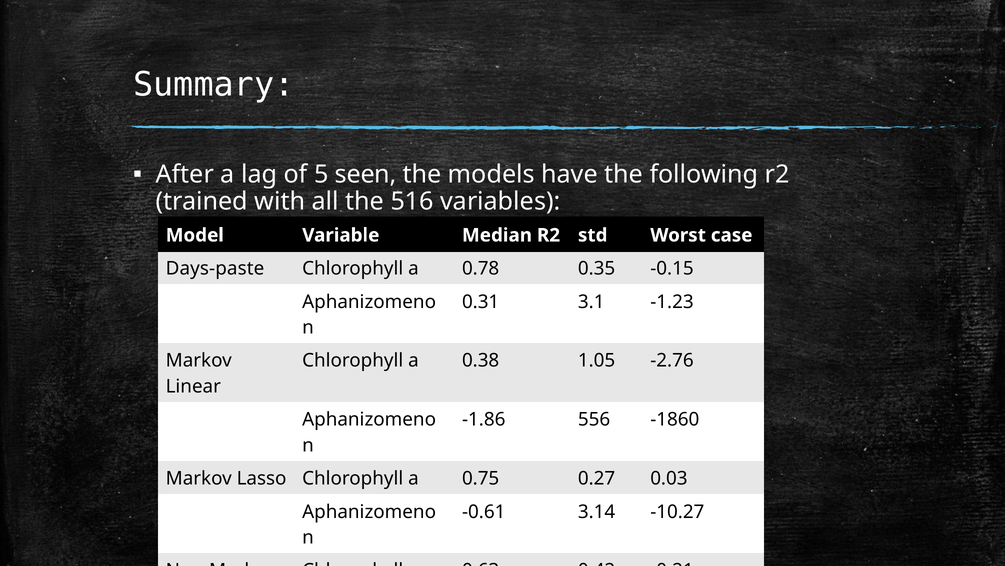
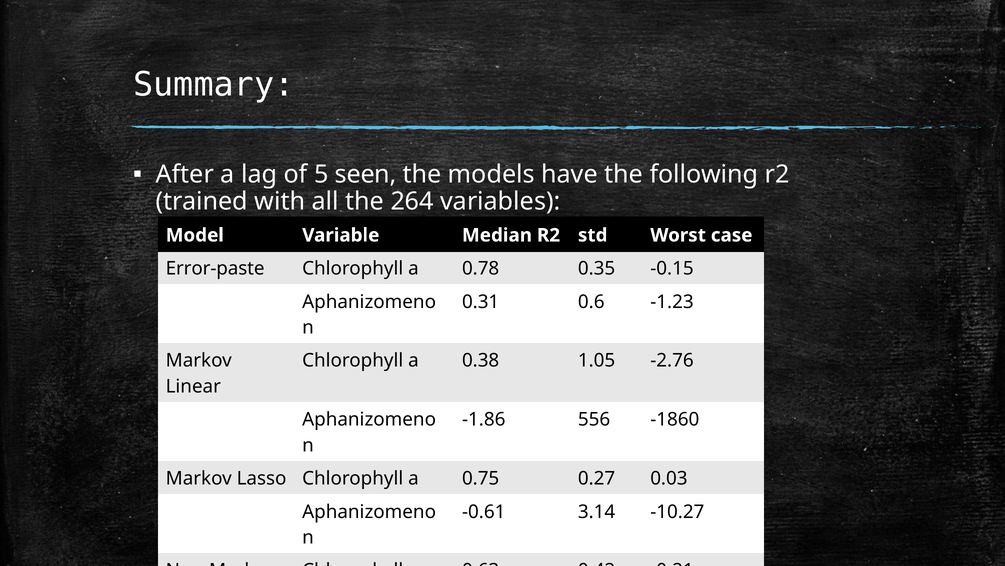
516: 516 -> 264
Days-paste: Days-paste -> Error-paste
3.1: 3.1 -> 0.6
